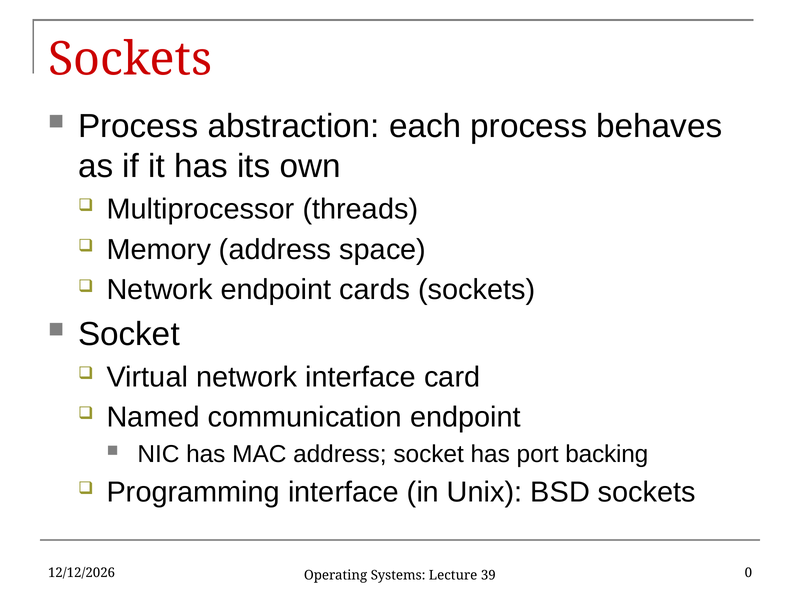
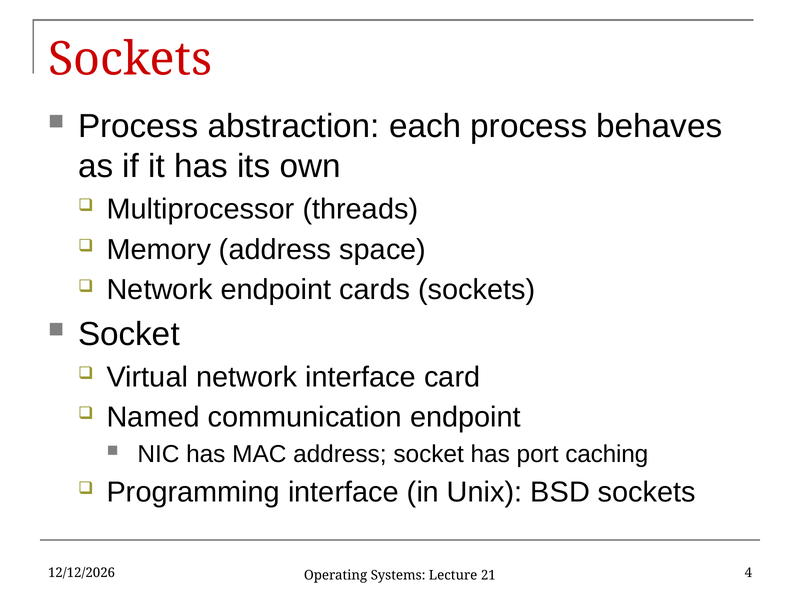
backing: backing -> caching
0: 0 -> 4
39: 39 -> 21
